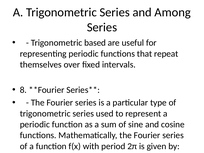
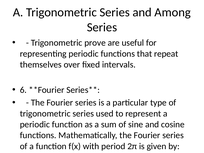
based: based -> prove
8: 8 -> 6
